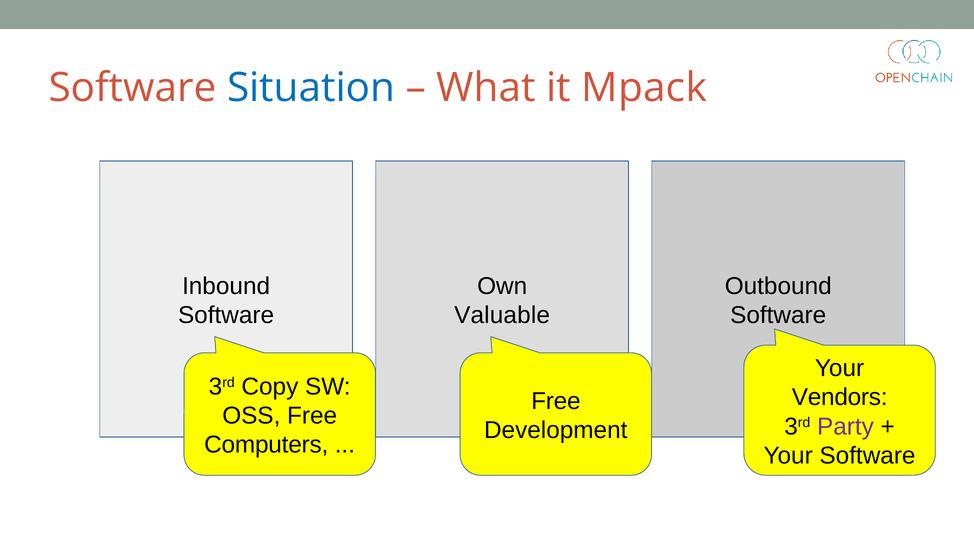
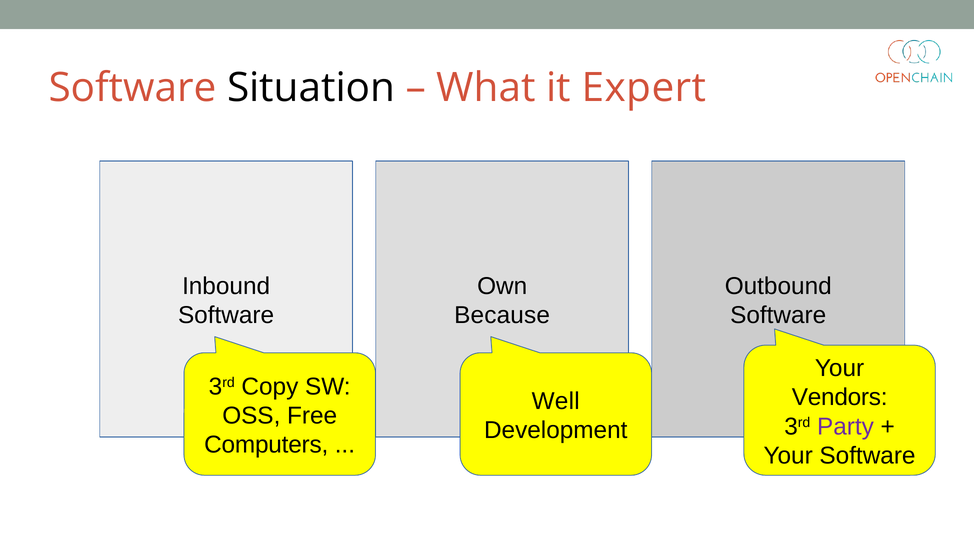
Situation colour: blue -> black
Mpack: Mpack -> Expert
Valuable: Valuable -> Because
Free at (556, 401): Free -> Well
